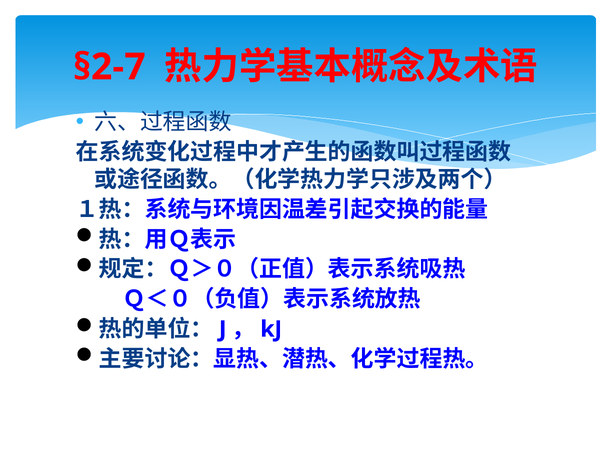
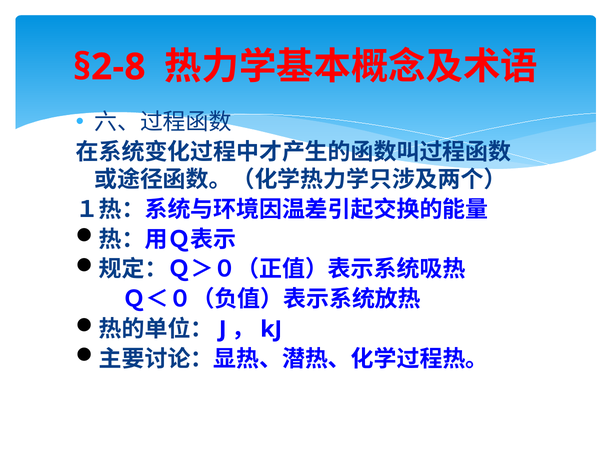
§2-7: §2-7 -> §2-8
